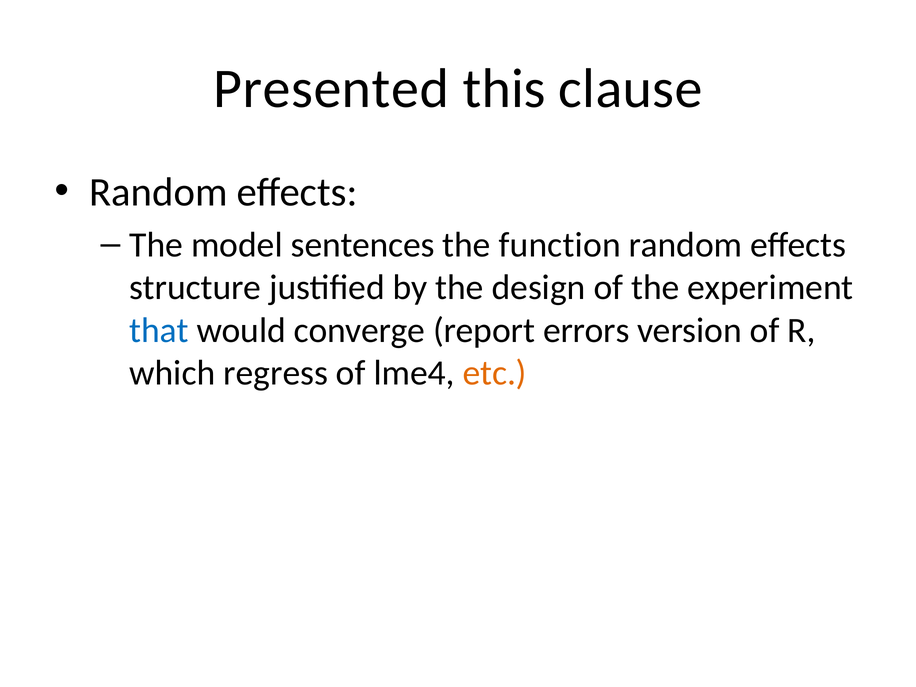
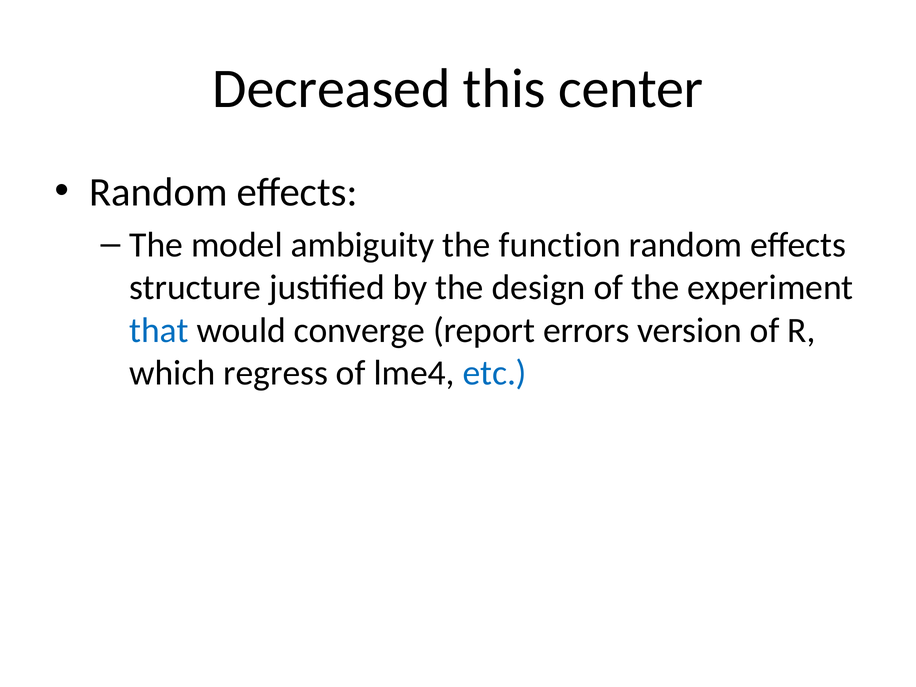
Presented: Presented -> Decreased
clause: clause -> center
sentences: sentences -> ambiguity
etc colour: orange -> blue
